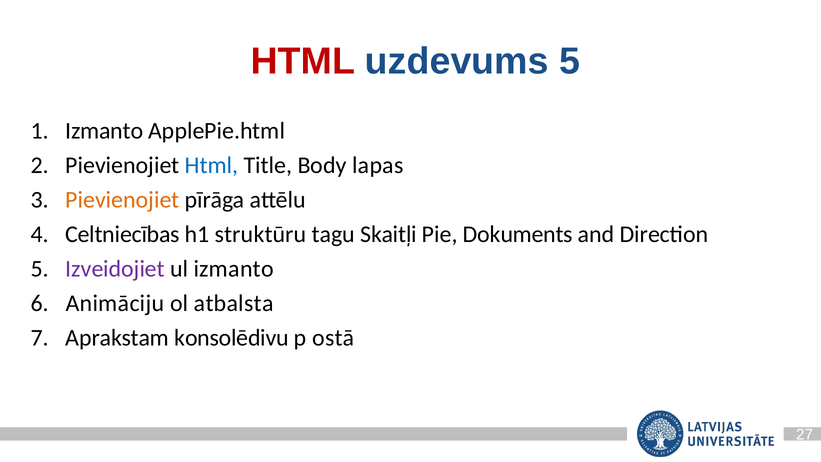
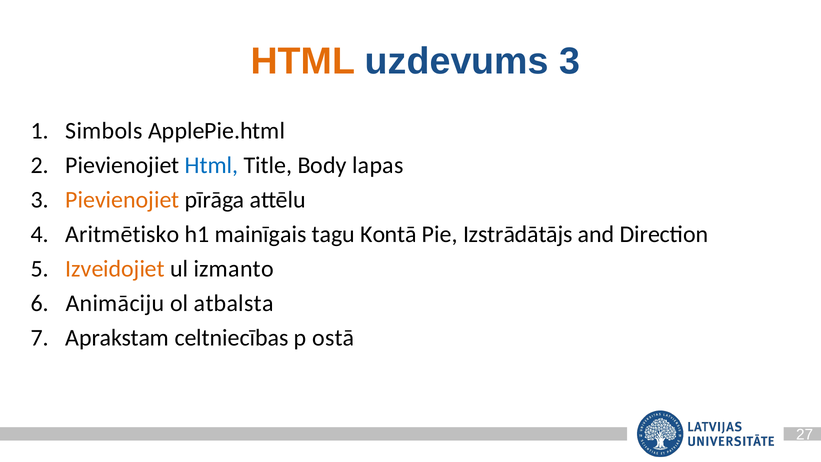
HTML at (303, 61) colour: red -> orange
uzdevums 5: 5 -> 3
Izmanto at (104, 131): Izmanto -> Simbols
Celtniecības: Celtniecības -> Aritmētisko
struktūru: struktūru -> mainīgais
Skaitļi: Skaitļi -> Kontā
Dokuments: Dokuments -> Izstrādātājs
Izveidojiet colour: purple -> orange
konsolēdivu: konsolēdivu -> celtniecības
